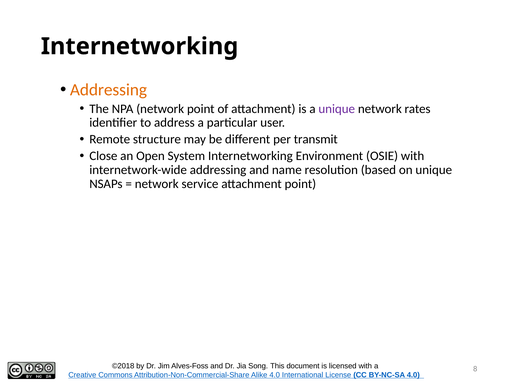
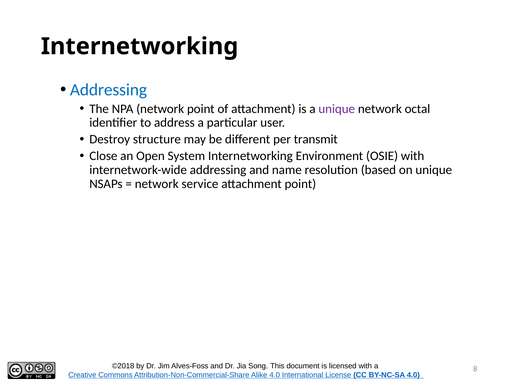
Addressing at (108, 90) colour: orange -> blue
rates: rates -> octal
Remote: Remote -> Destroy
